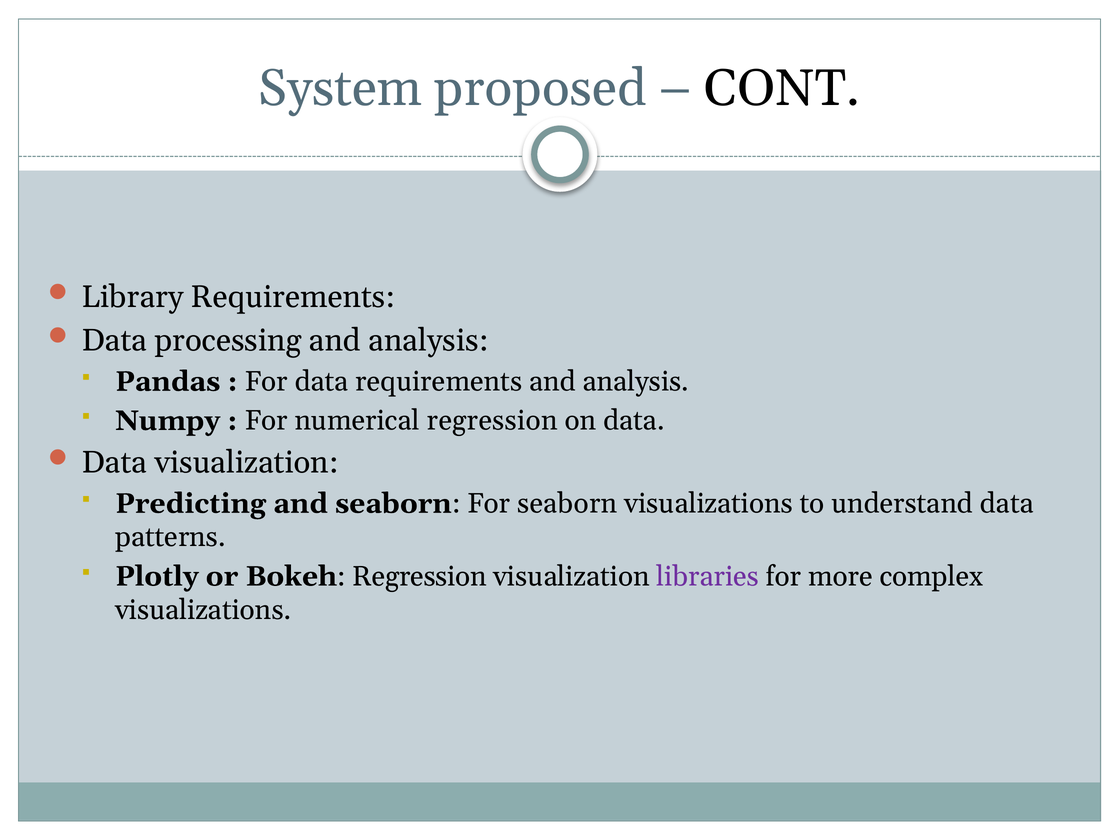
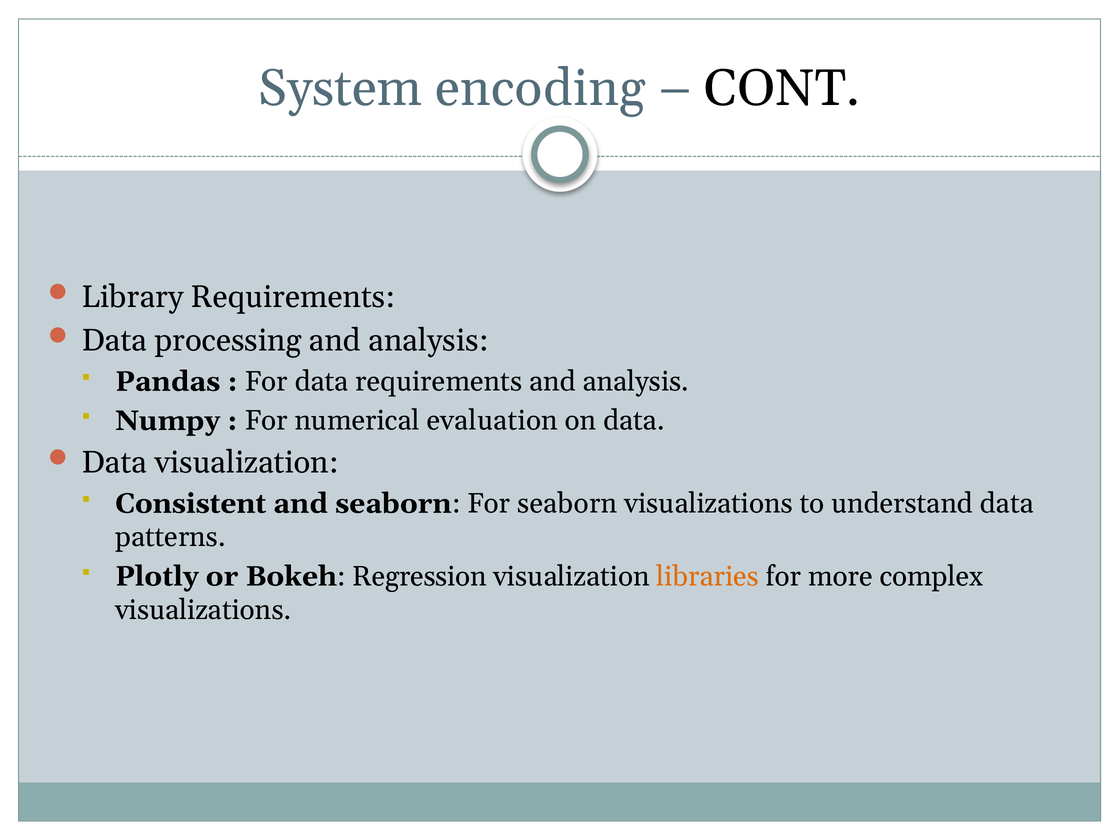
proposed: proposed -> encoding
numerical regression: regression -> evaluation
Predicting: Predicting -> Consistent
libraries colour: purple -> orange
